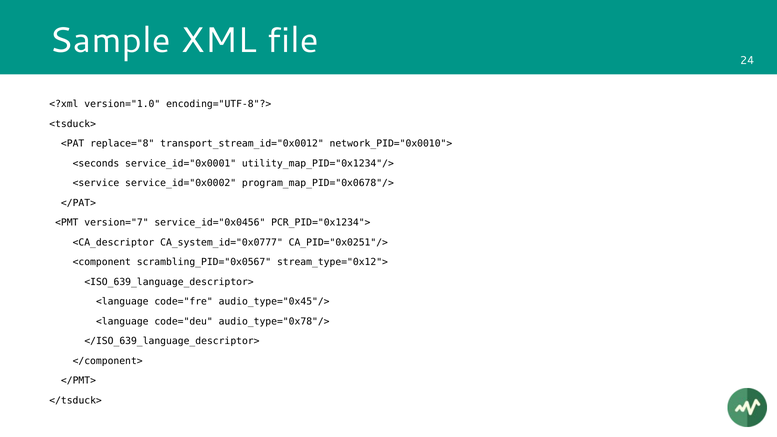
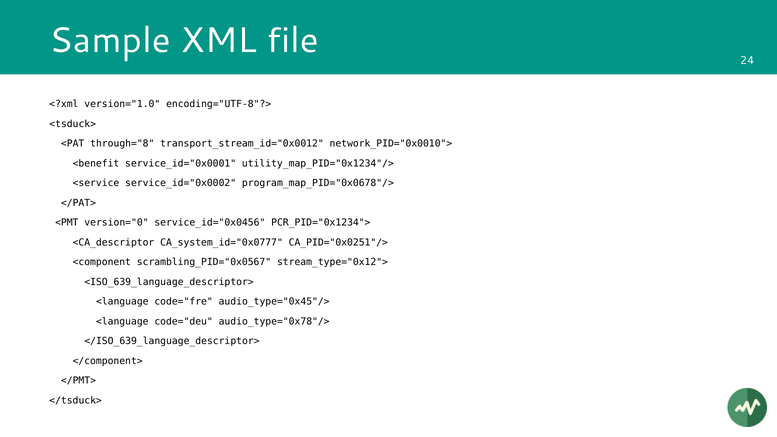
replace="8: replace="8 -> through="8
<seconds: <seconds -> <benefit
version="7: version="7 -> version="0
